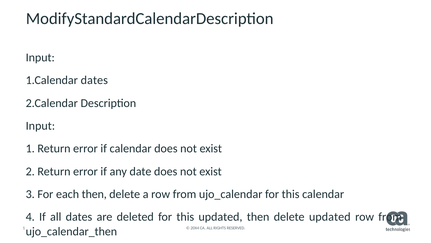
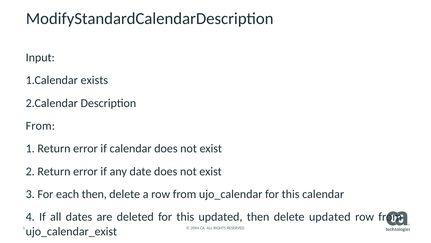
1.Calendar dates: dates -> exists
Input at (40, 126): Input -> From
ujo_calendar_then: ujo_calendar_then -> ujo_calendar_exist
